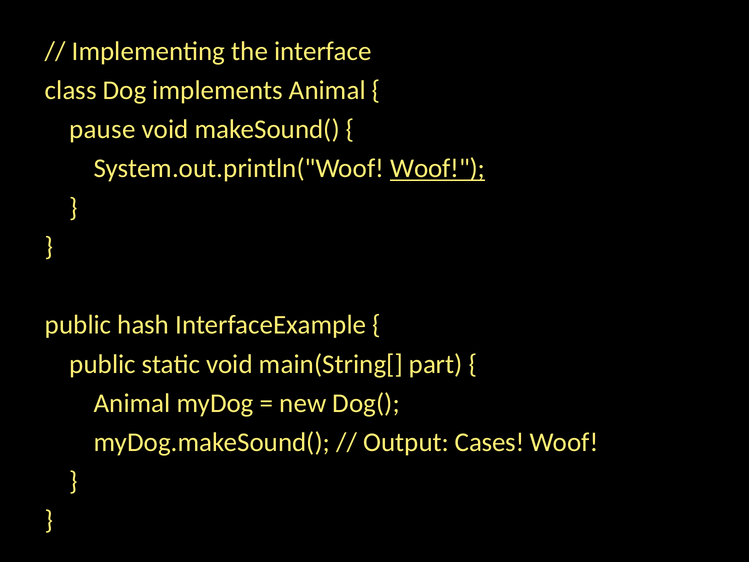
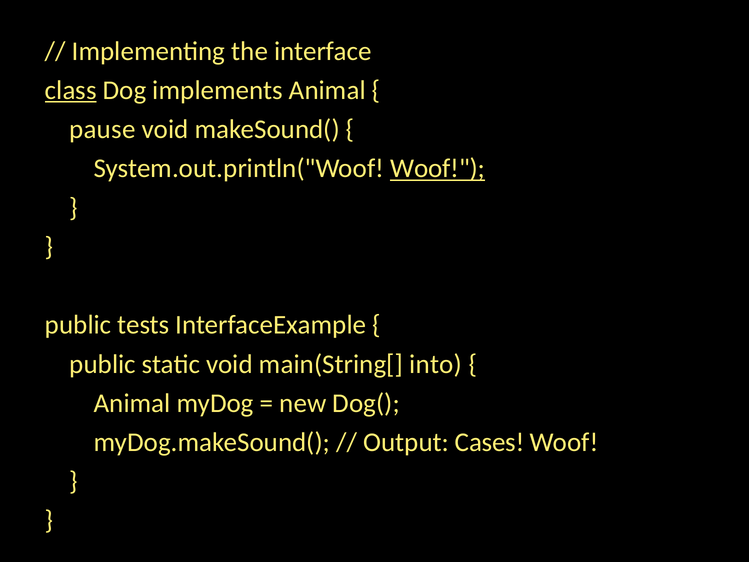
class underline: none -> present
hash: hash -> tests
part: part -> into
